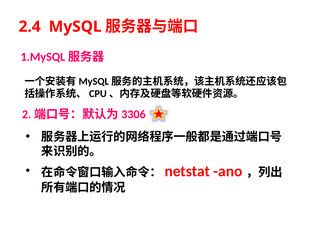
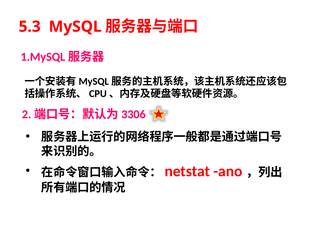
2.4: 2.4 -> 5.3
